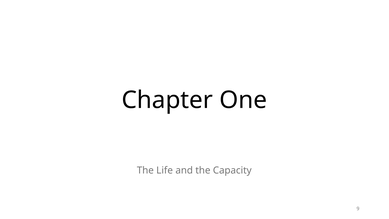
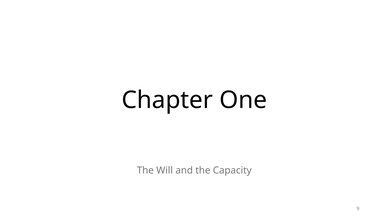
Life: Life -> Will
